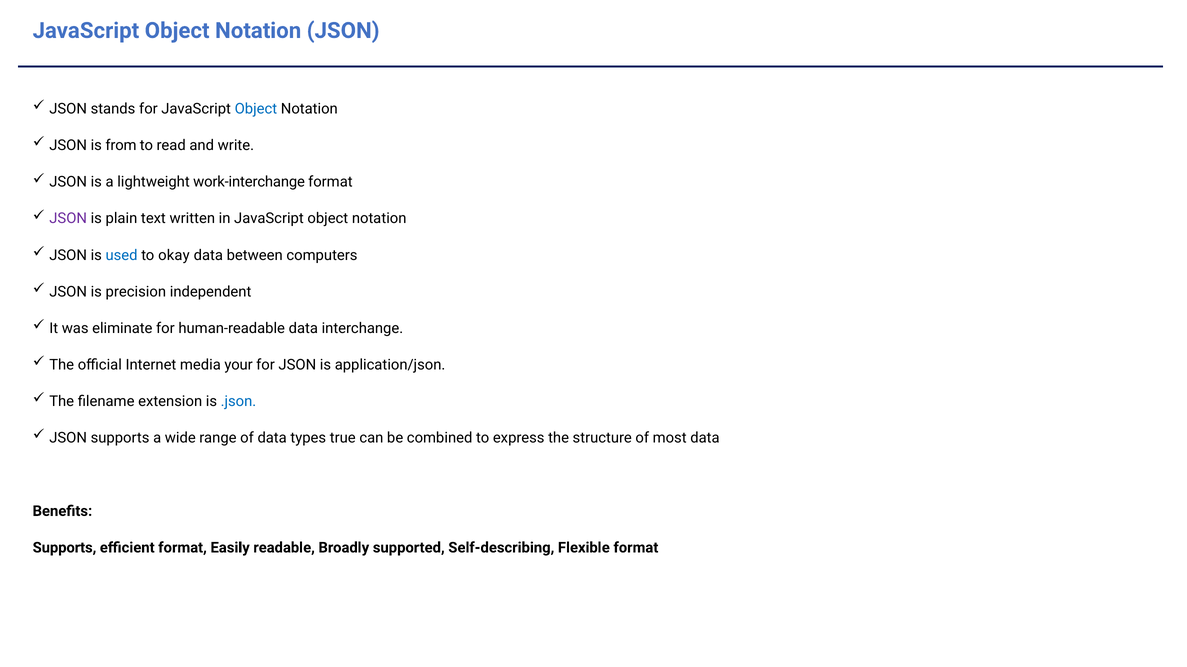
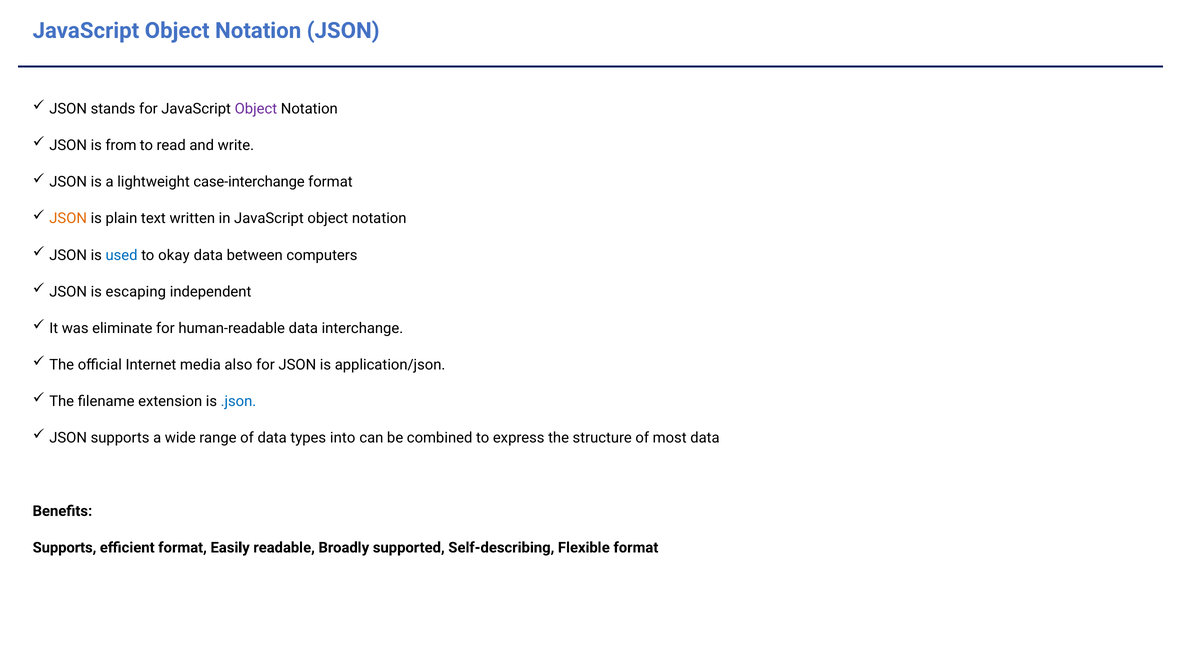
Object at (256, 109) colour: blue -> purple
work-interchange: work-interchange -> case-interchange
JSON at (68, 219) colour: purple -> orange
precision: precision -> escaping
your: your -> also
true: true -> into
